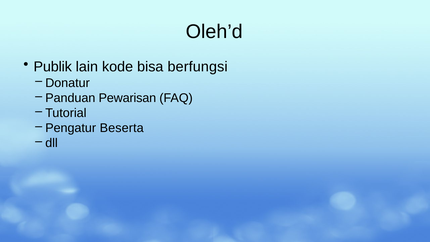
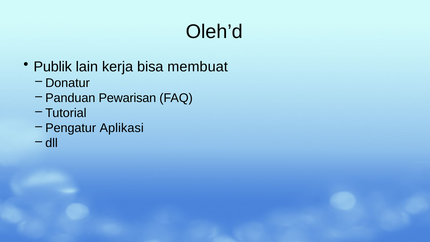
kode: kode -> kerja
berfungsi: berfungsi -> membuat
Beserta: Beserta -> Aplikasi
